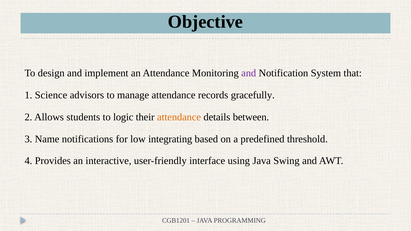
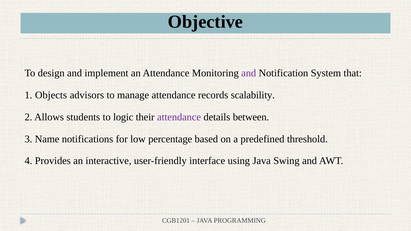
Science: Science -> Objects
gracefully: gracefully -> scalability
attendance at (179, 117) colour: orange -> purple
integrating: integrating -> percentage
